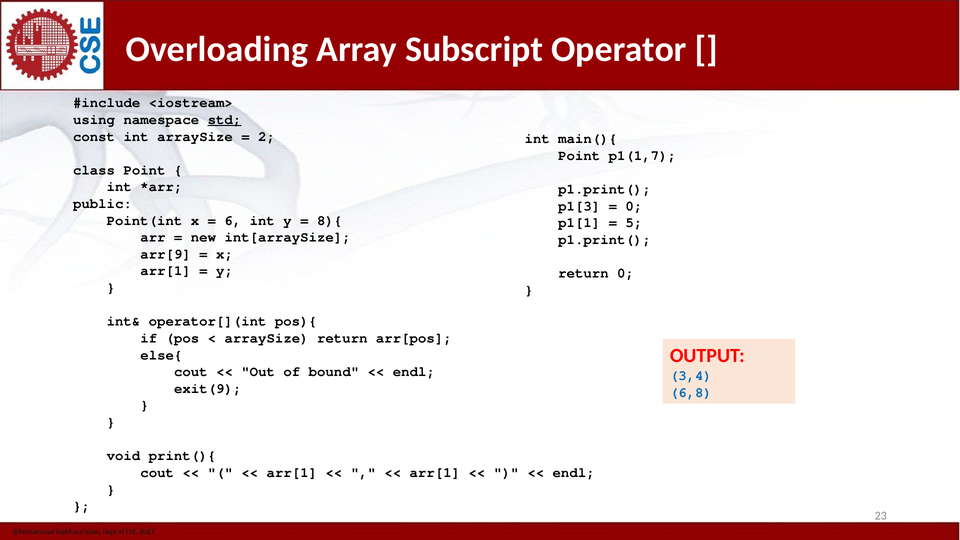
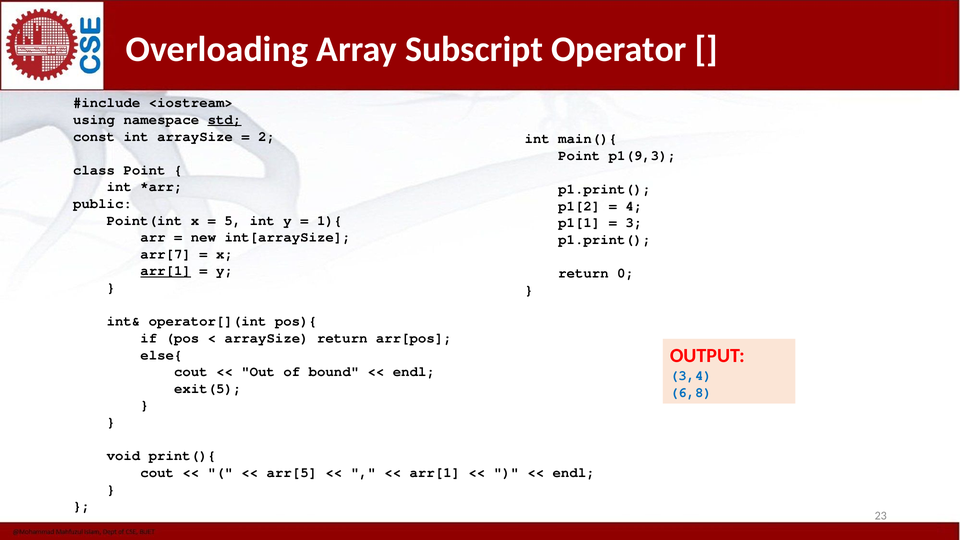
p1(1,7: p1(1,7 -> p1(9,3
p1[3: p1[3 -> p1[2
0 at (634, 206): 0 -> 4
6: 6 -> 5
8){: 8){ -> 1){
5: 5 -> 3
arr[9: arr[9 -> arr[7
arr[1 at (166, 271) underline: none -> present
exit(9: exit(9 -> exit(5
arr[1 at (292, 473): arr[1 -> arr[5
